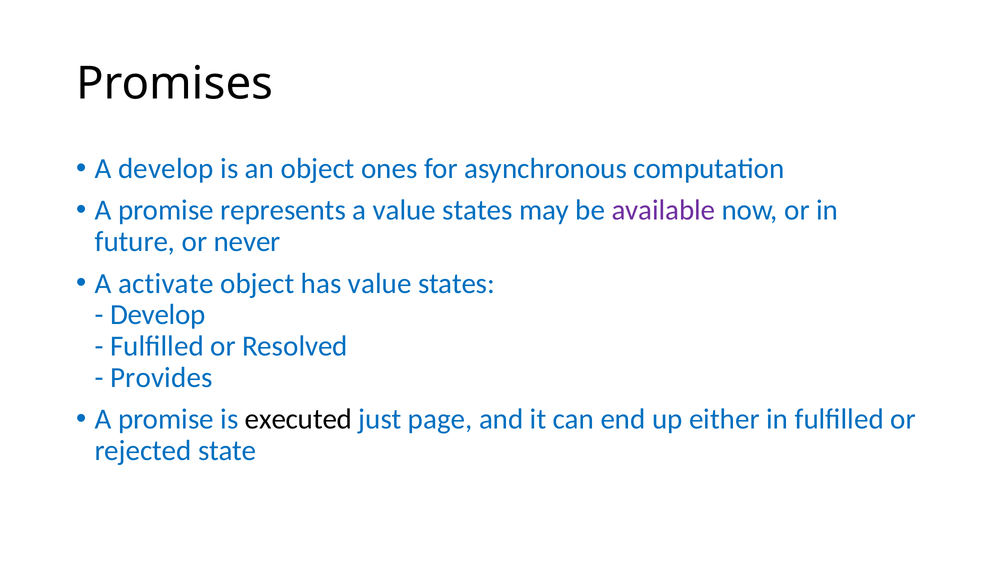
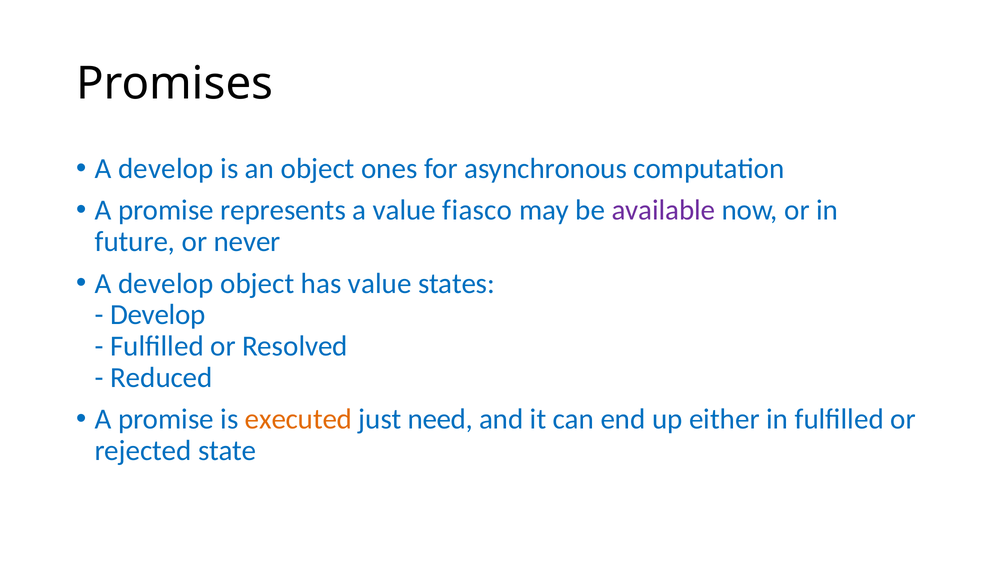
a value states: states -> fiasco
activate at (166, 283): activate -> develop
Provides: Provides -> Reduced
executed colour: black -> orange
page: page -> need
